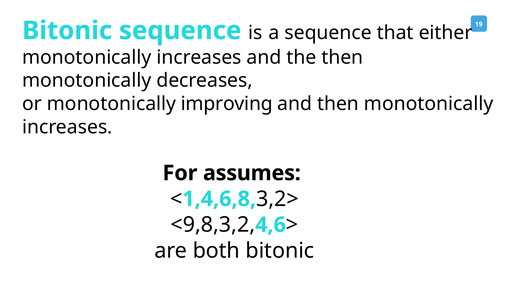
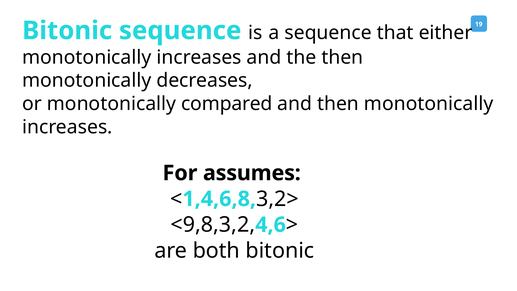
improving: improving -> compared
